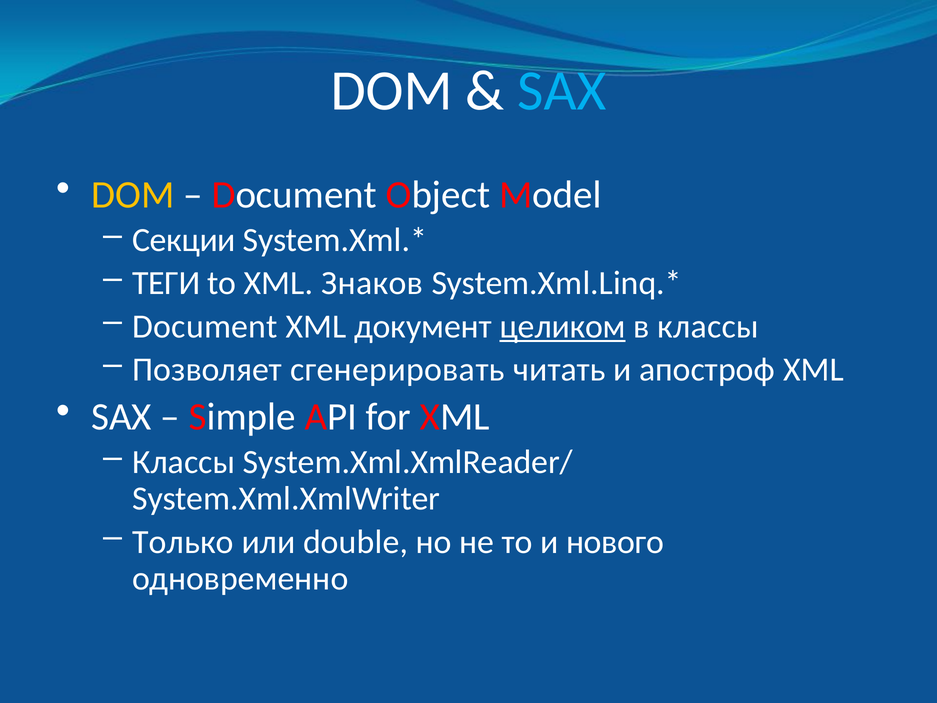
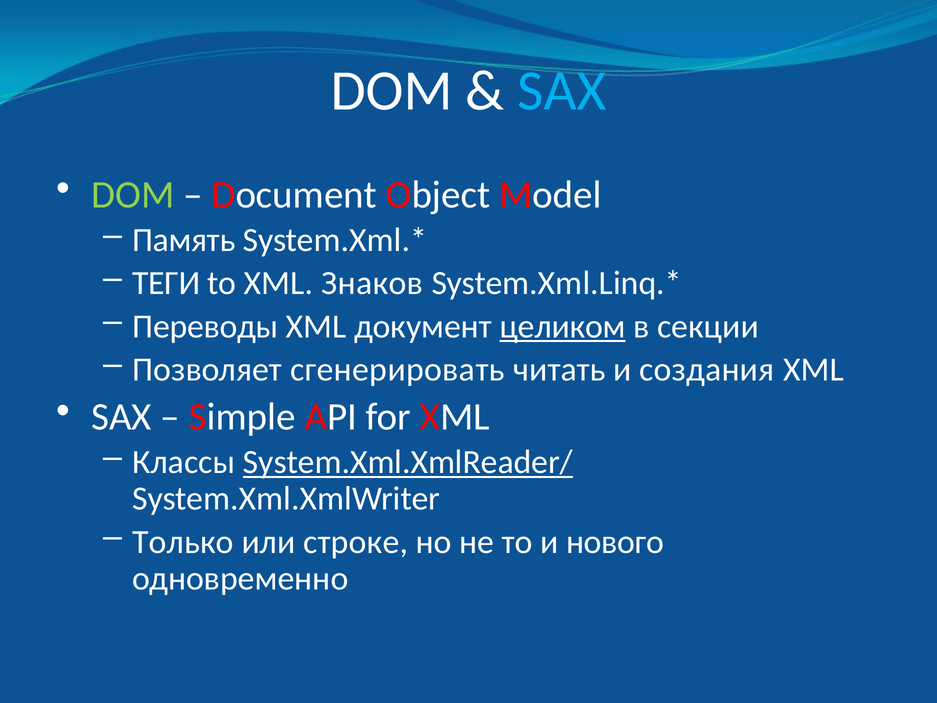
DOM at (133, 195) colour: yellow -> light green
Секции: Секции -> Память
Document at (205, 326): Document -> Переводы
в классы: классы -> секции
апостроф: апостроф -> создания
System.Xml.XmlReader/ underline: none -> present
double: double -> строке
